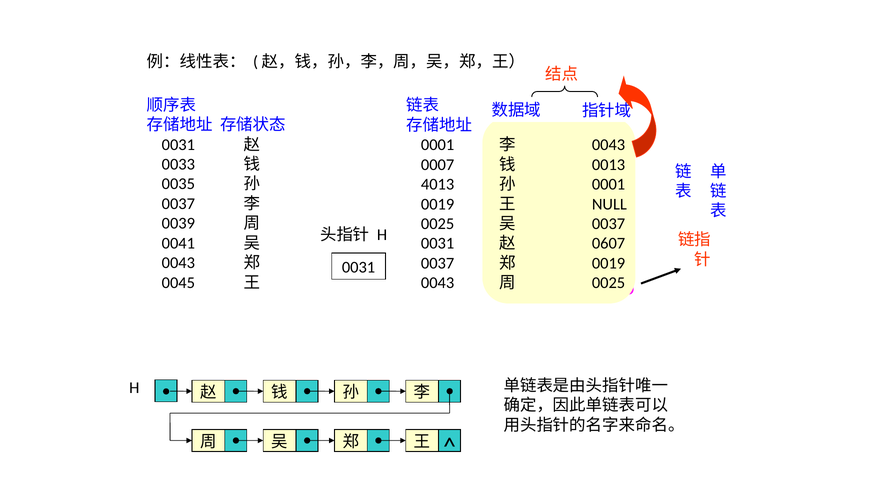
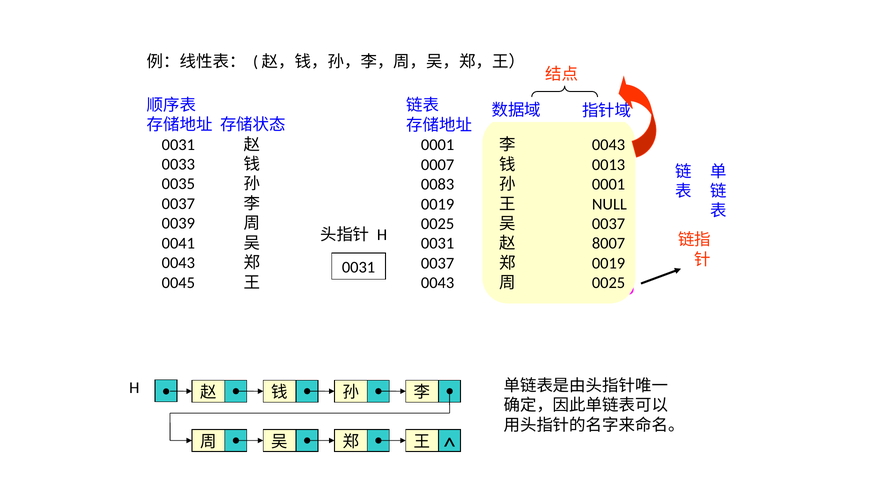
4013: 4013 -> 0083
0607: 0607 -> 8007
